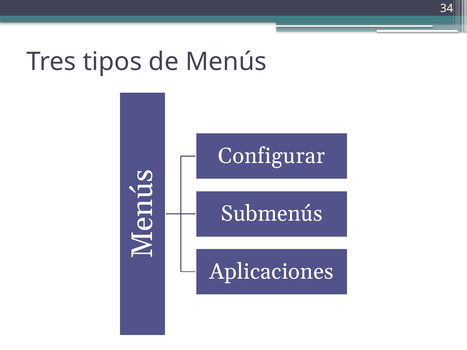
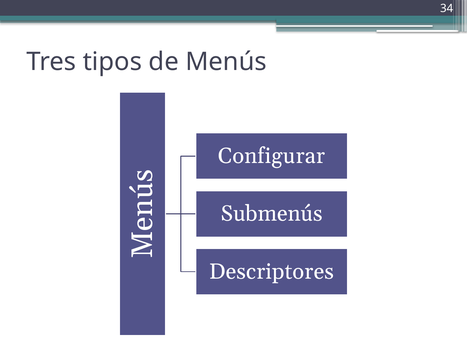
Aplicaciones: Aplicaciones -> Descriptores
